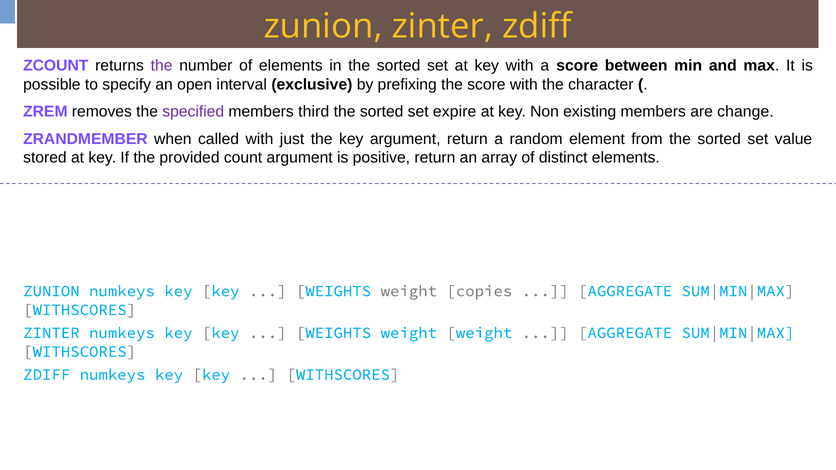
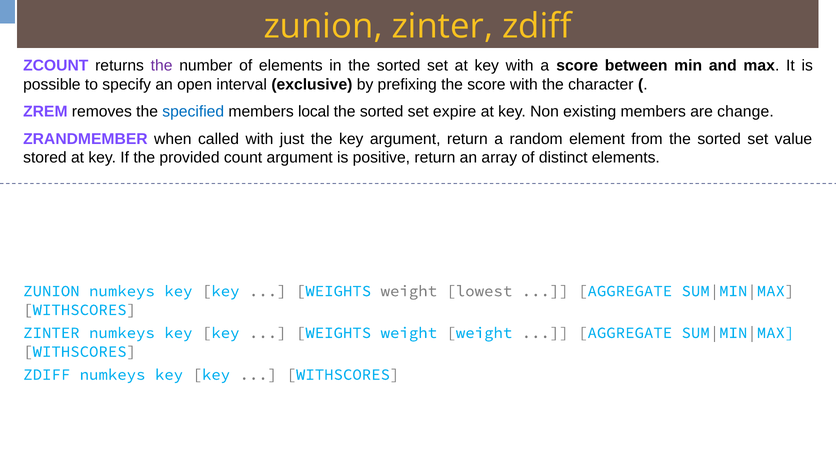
specified colour: purple -> blue
third: third -> local
copies: copies -> lowest
